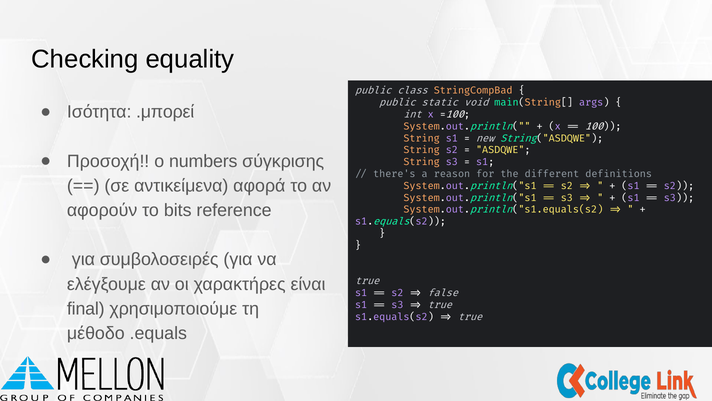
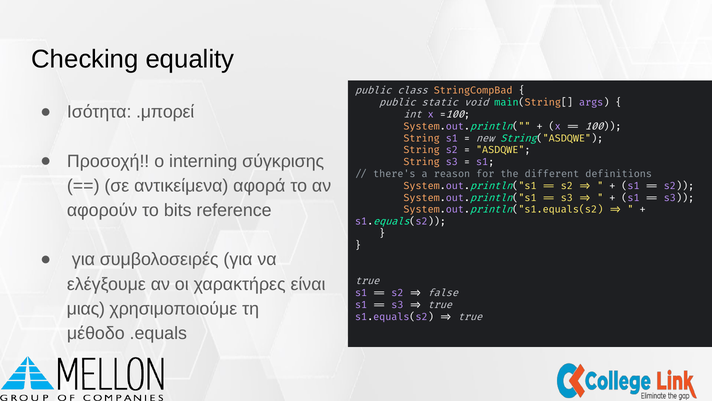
numbers: numbers -> interning
final: final -> μιας
